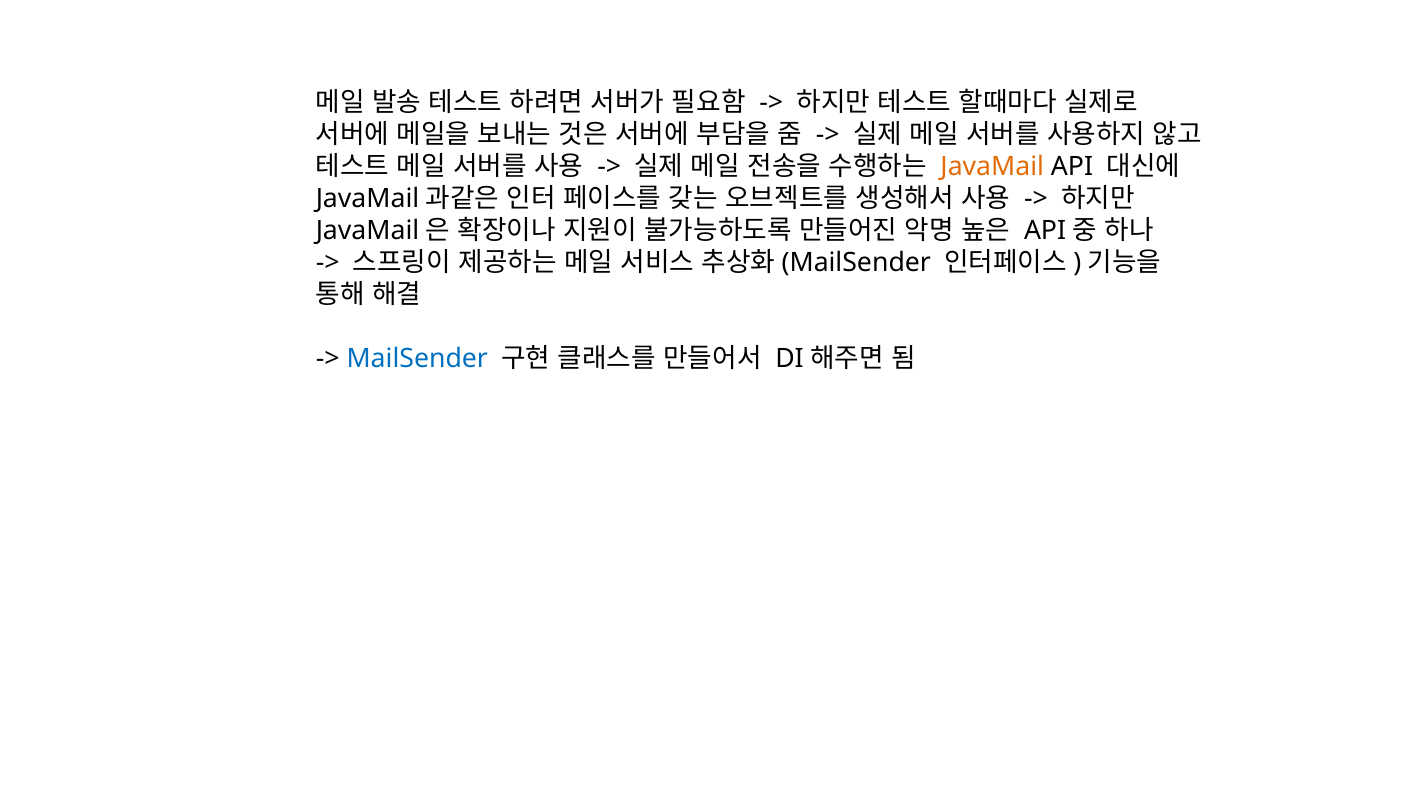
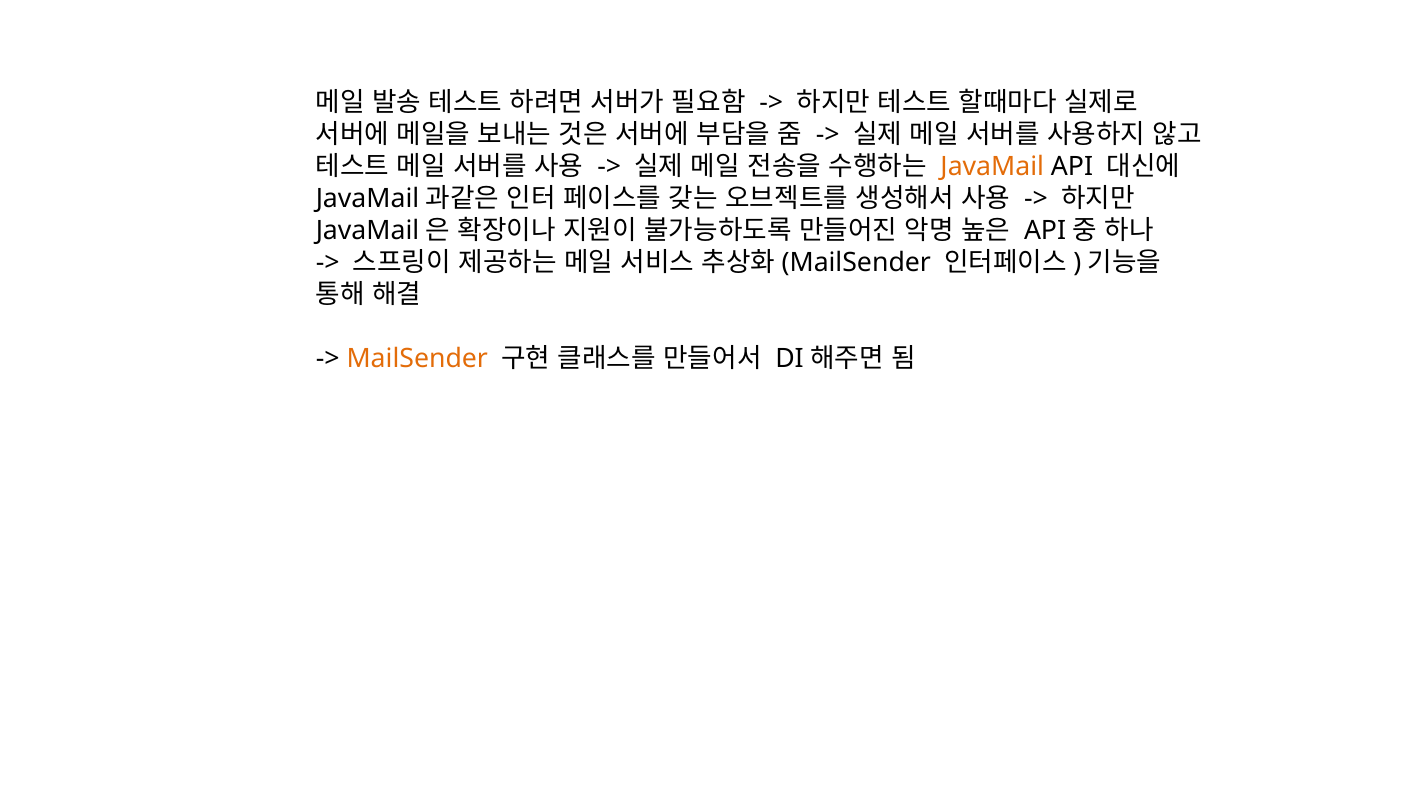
MailSender colour: blue -> orange
